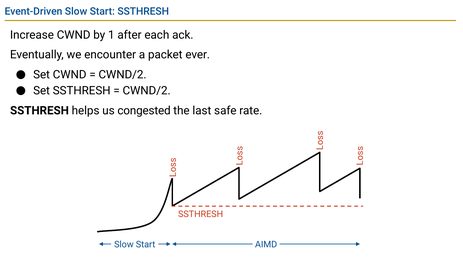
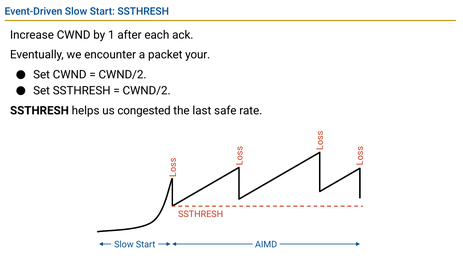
ever: ever -> your
